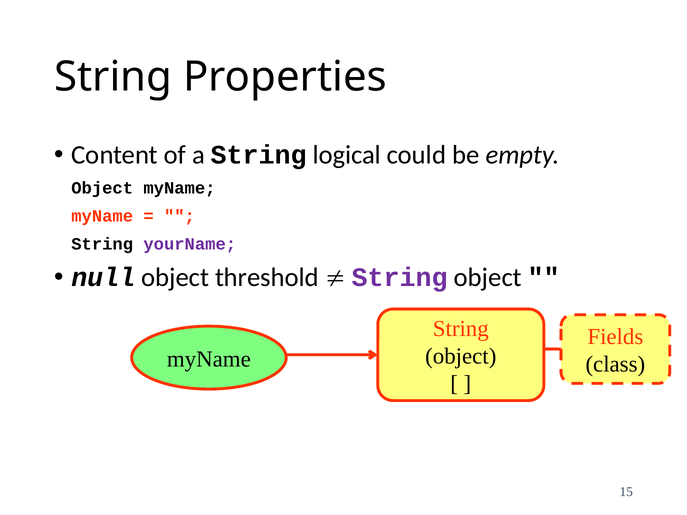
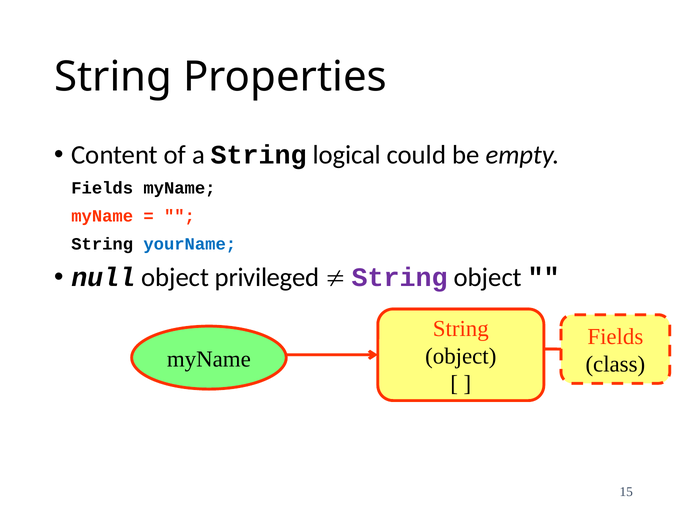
Object at (102, 188): Object -> Fields
yourName colour: purple -> blue
threshold: threshold -> privileged
